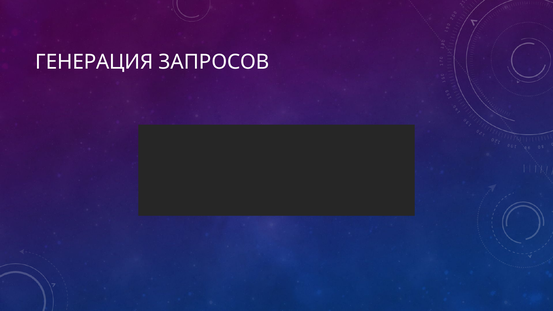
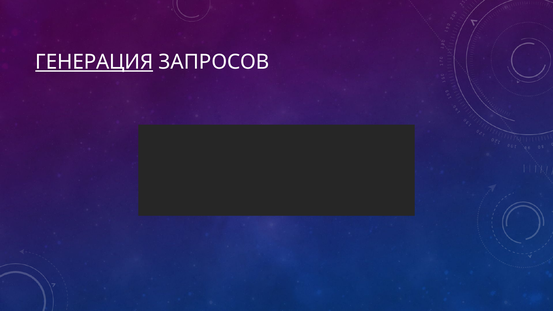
ГЕНЕРАЦИЯ underline: none -> present
